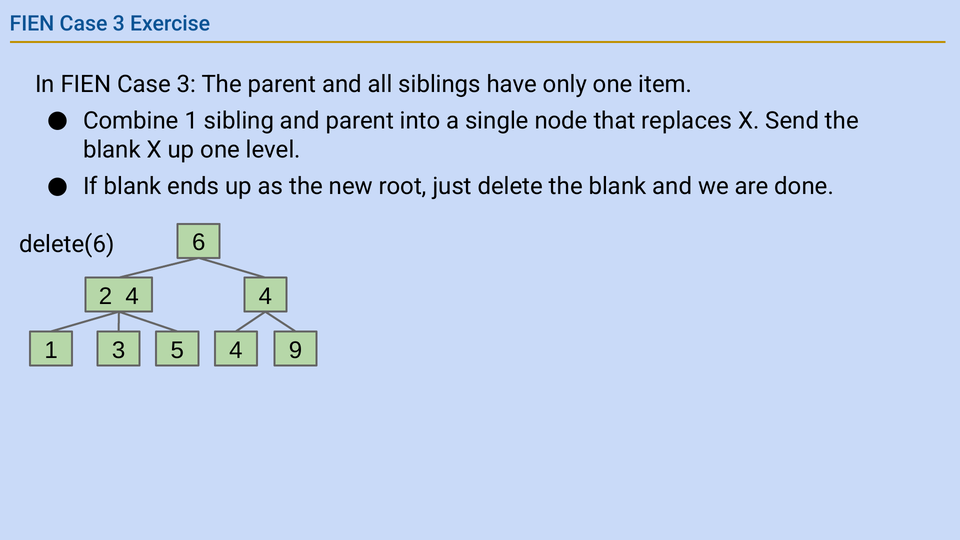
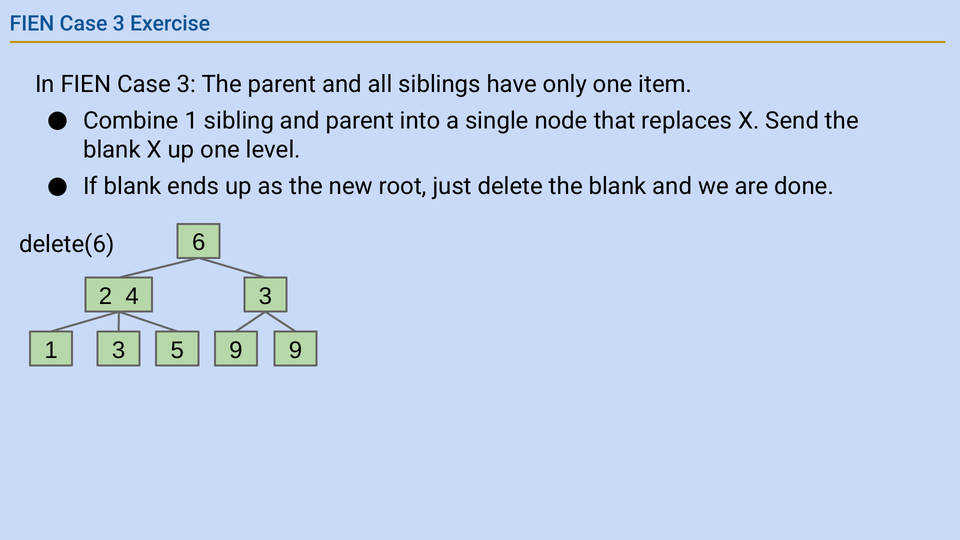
4 4: 4 -> 3
3 4: 4 -> 9
